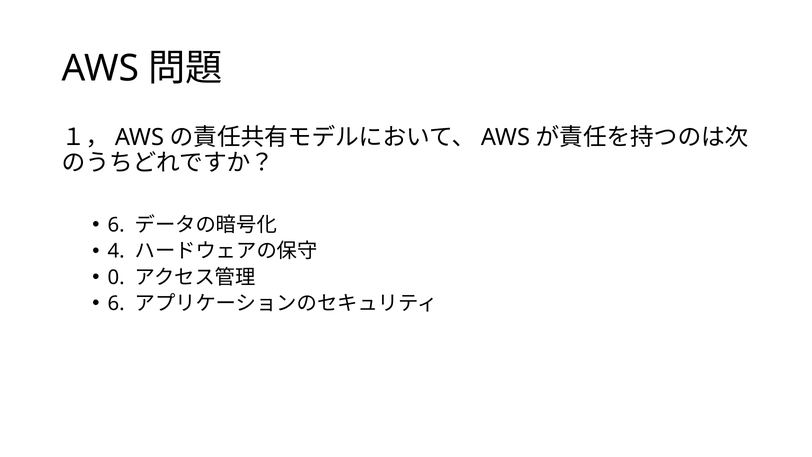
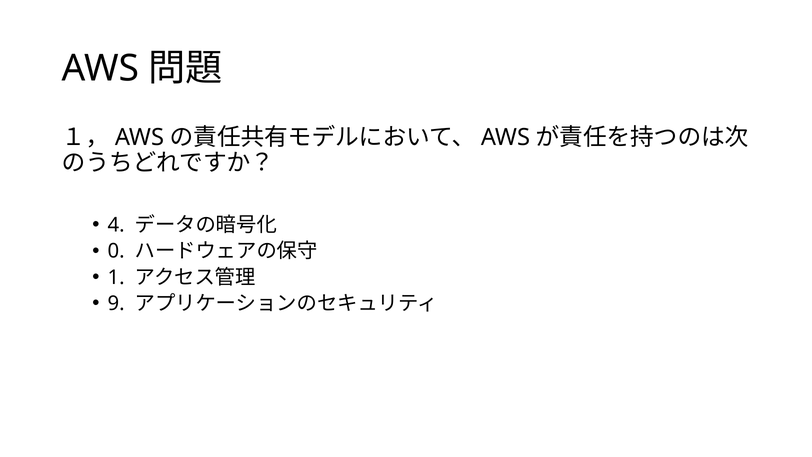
6 at (116, 225): 6 -> 4
4: 4 -> 0
0: 0 -> 1
6 at (116, 303): 6 -> 9
